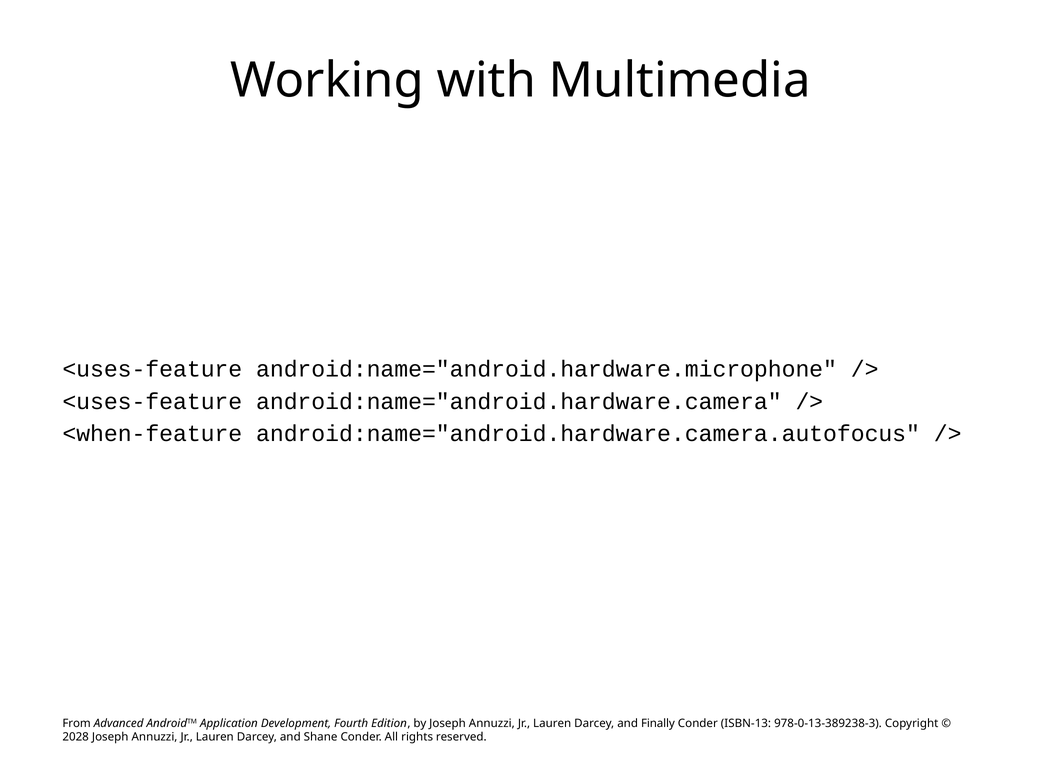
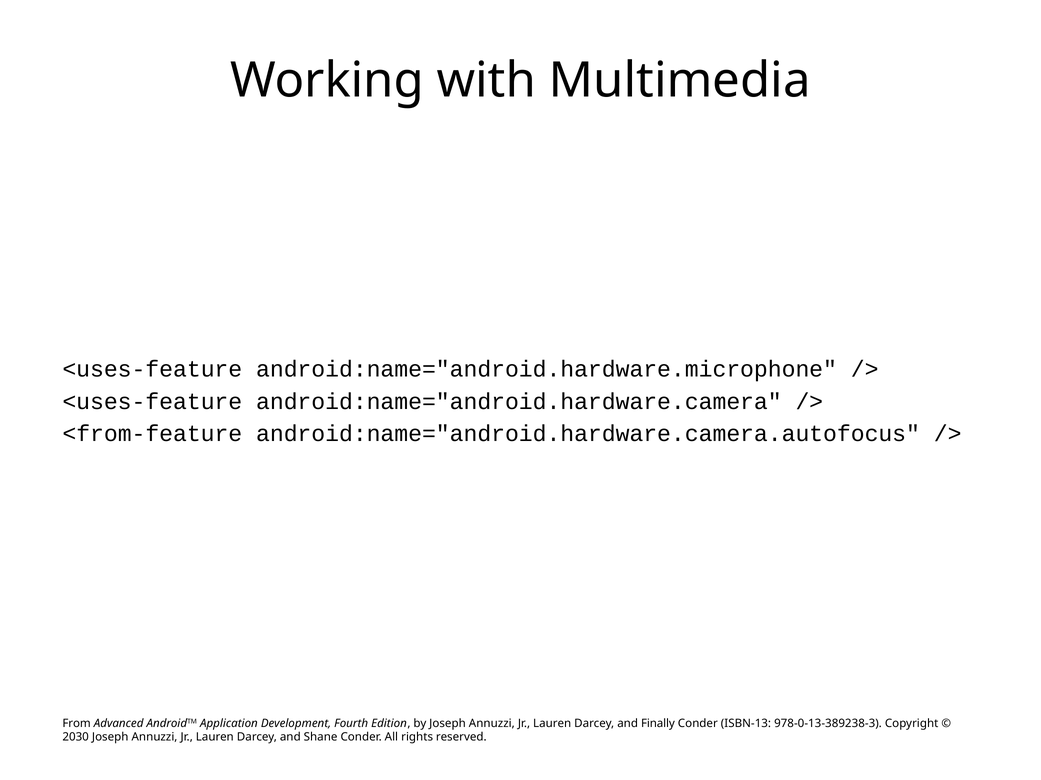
<when-feature: <when-feature -> <from-feature
2028: 2028 -> 2030
